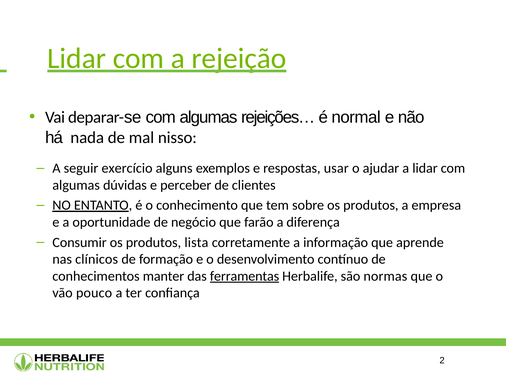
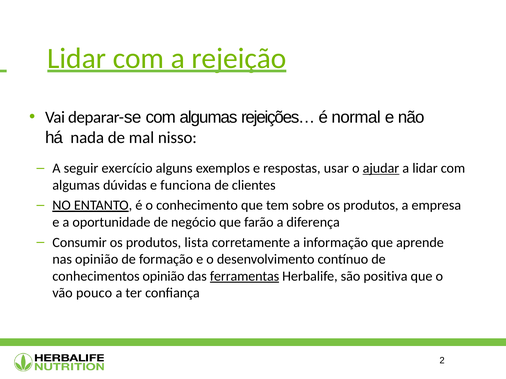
ajudar underline: none -> present
perceber: perceber -> funciona
nas clínicos: clínicos -> opinião
conhecimentos manter: manter -> opinião
normas: normas -> positiva
